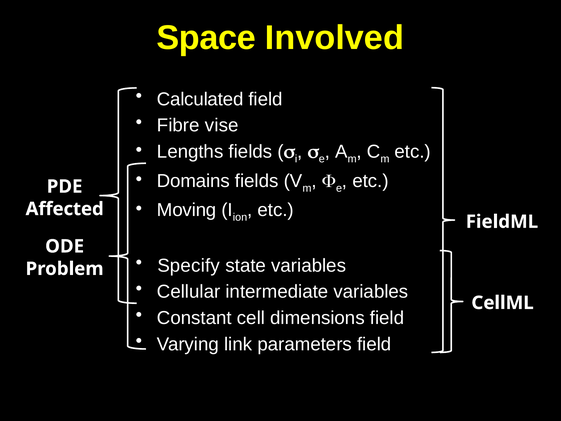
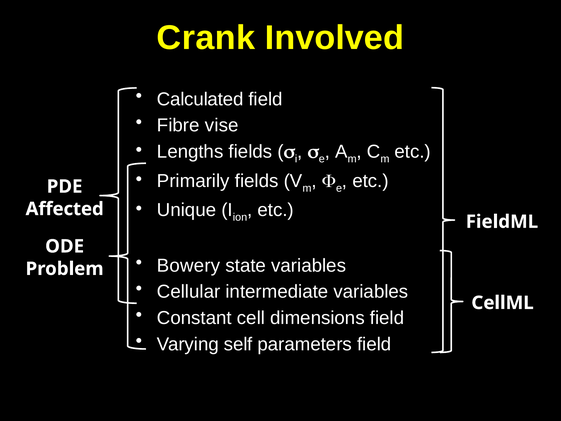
Space: Space -> Crank
Domains: Domains -> Primarily
Moving: Moving -> Unique
Specify: Specify -> Bowery
link: link -> self
